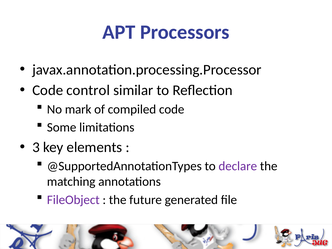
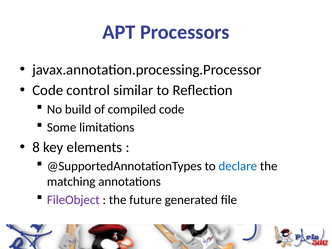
mark: mark -> build
3: 3 -> 8
declare colour: purple -> blue
